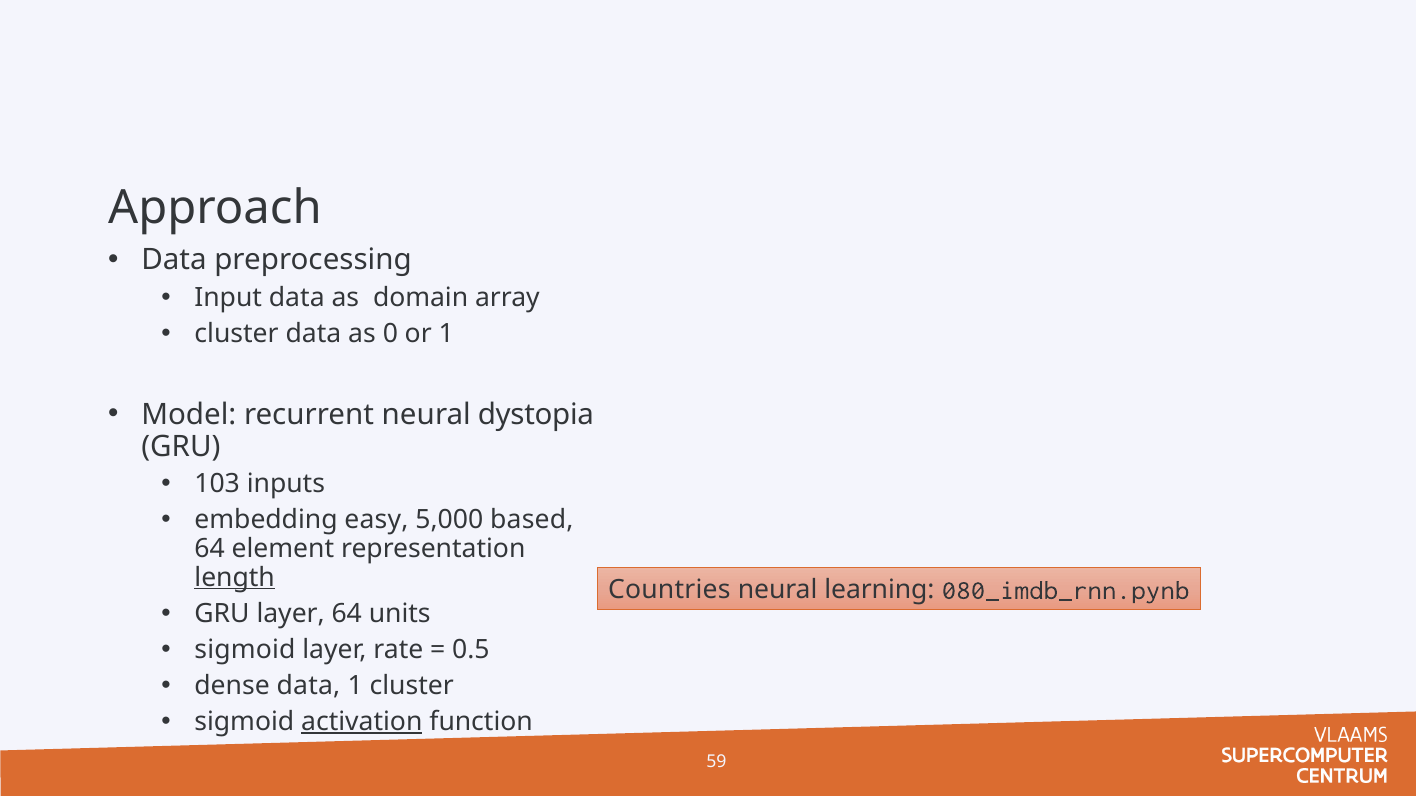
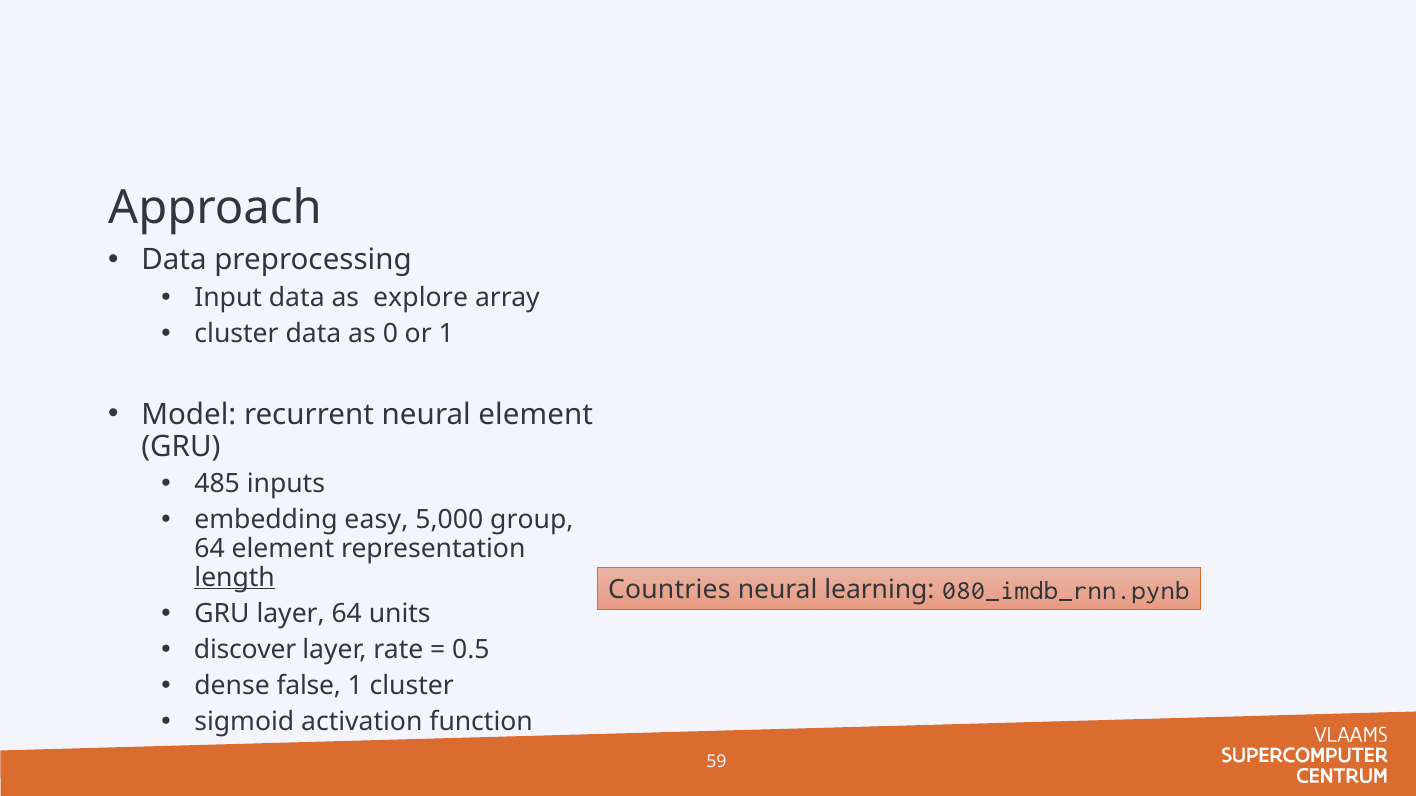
domain: domain -> explore
neural dystopia: dystopia -> element
103: 103 -> 485
based: based -> group
sigmoid at (245, 650): sigmoid -> discover
dense data: data -> false
activation underline: present -> none
